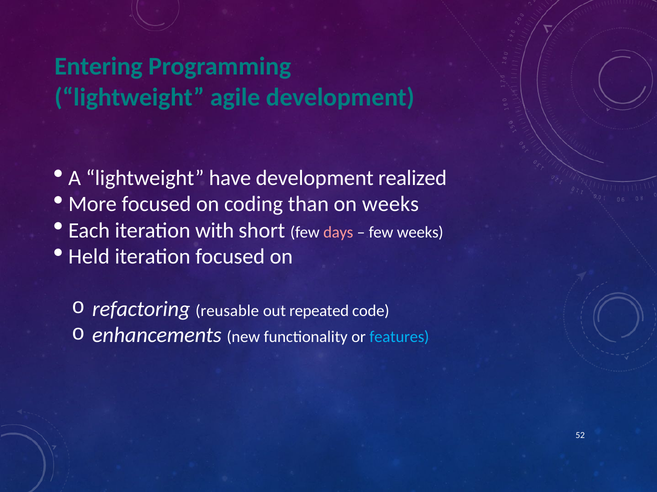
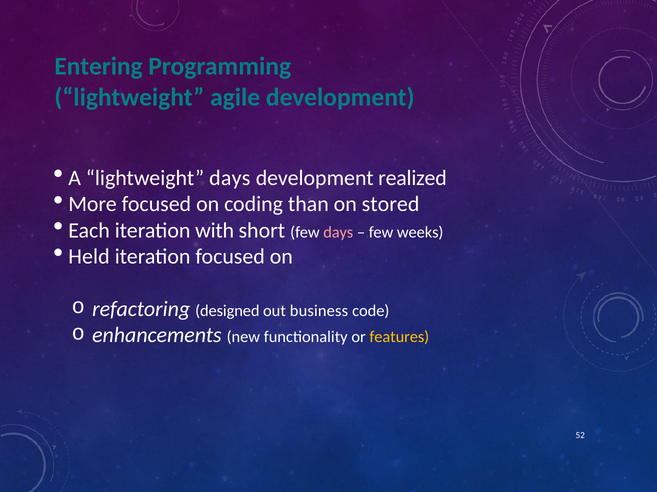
lightweight have: have -> days
on weeks: weeks -> stored
reusable: reusable -> designed
repeated: repeated -> business
features colour: light blue -> yellow
